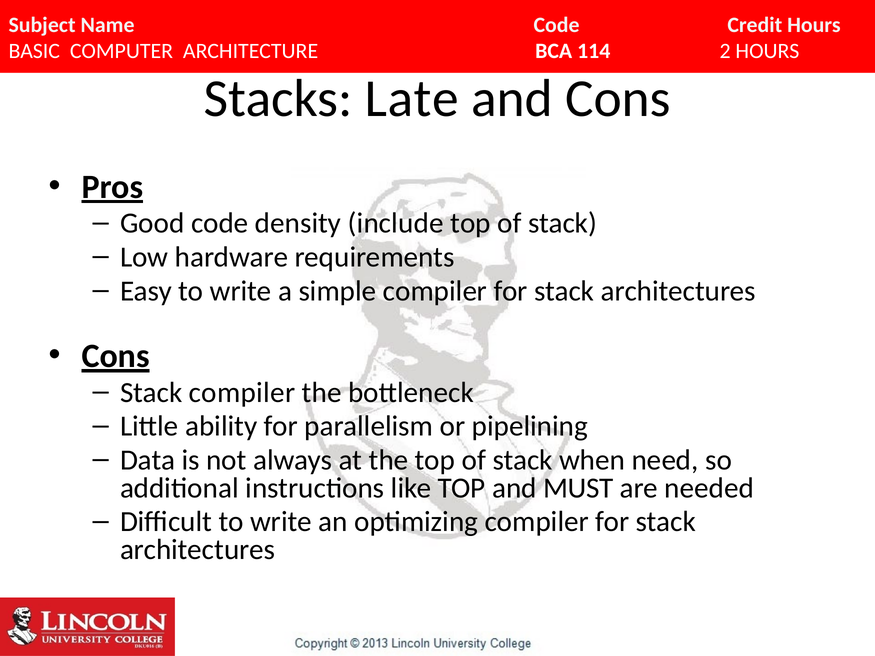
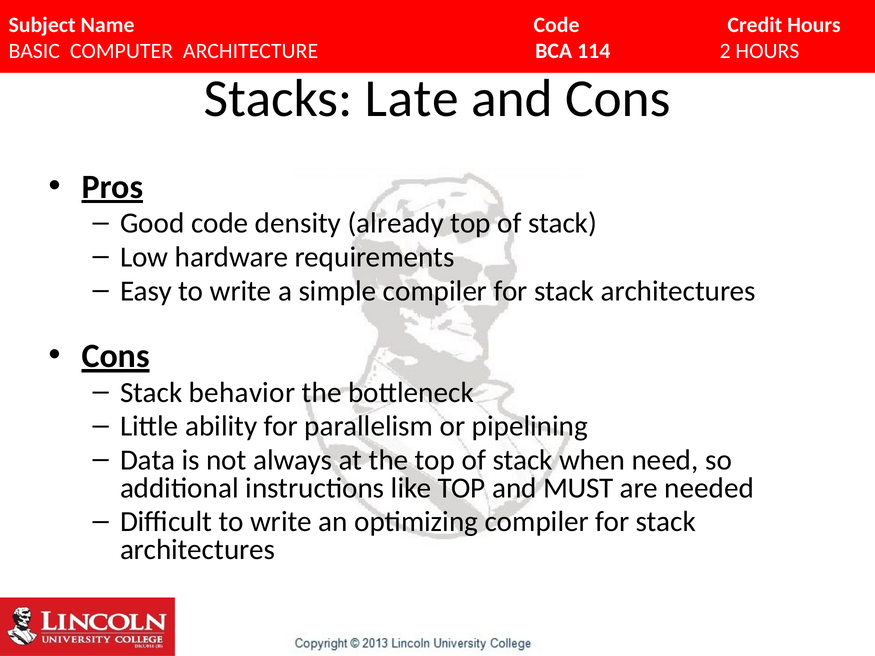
include: include -> already
Stack compiler: compiler -> behavior
